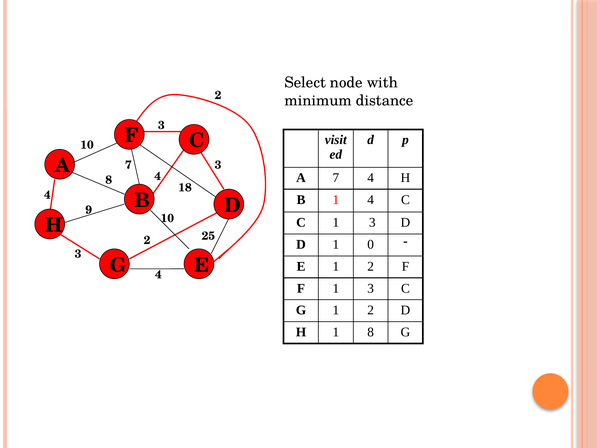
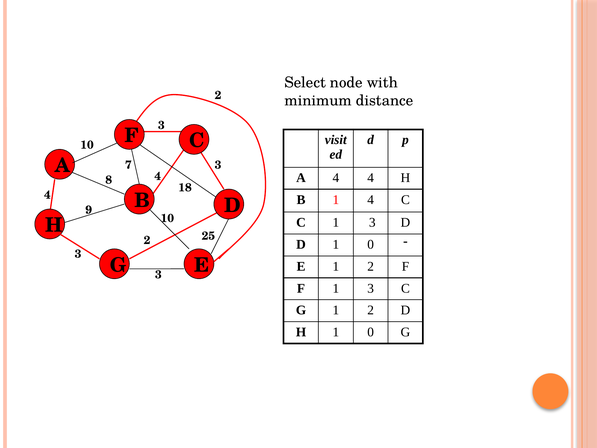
A 7: 7 -> 4
G 4: 4 -> 3
H 1 8: 8 -> 0
